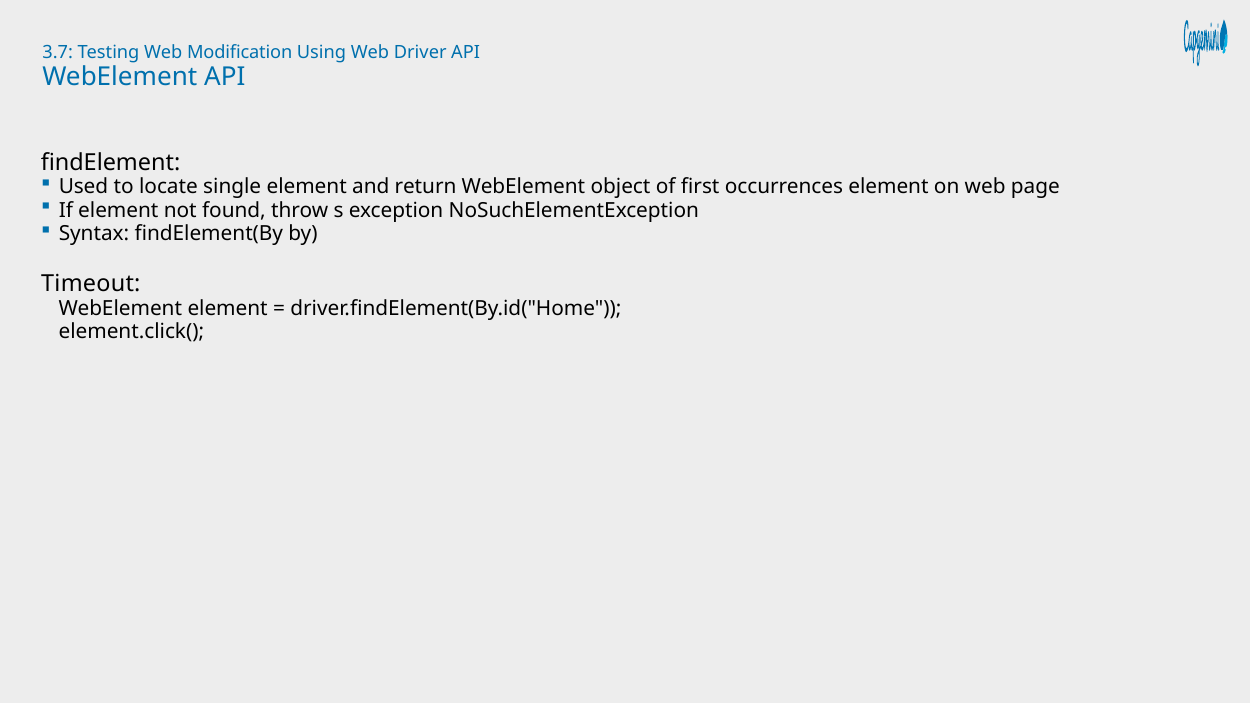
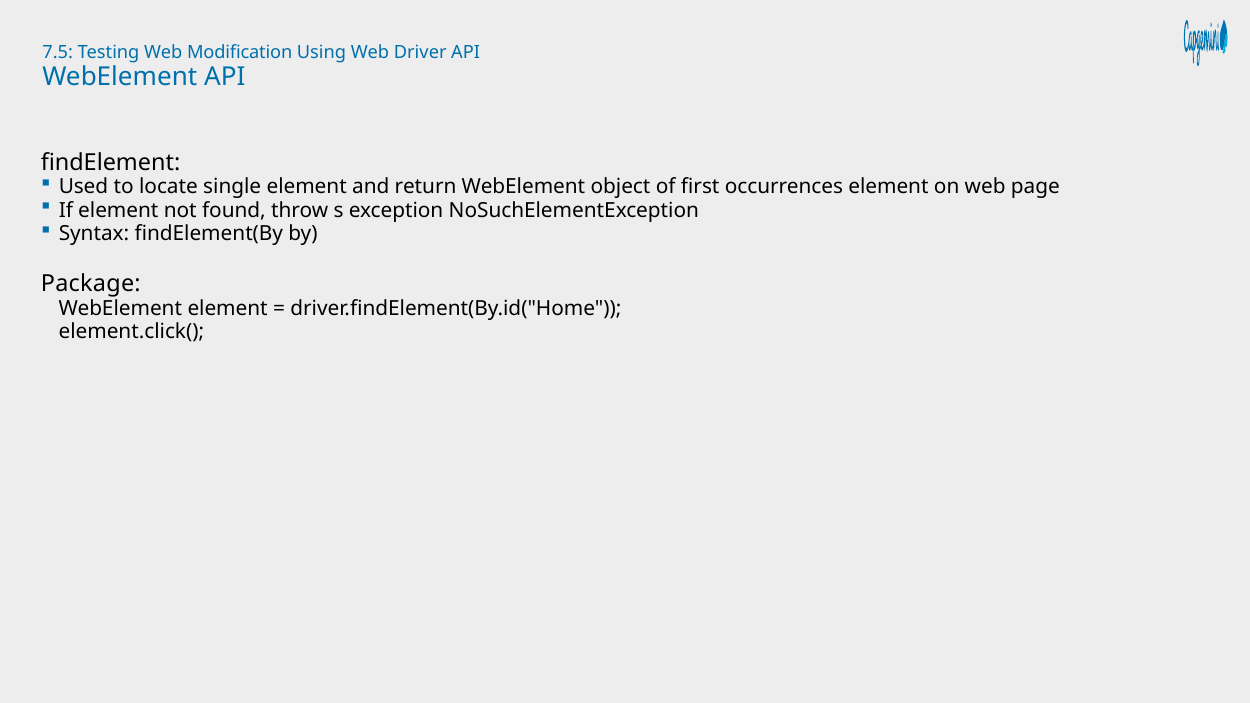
3.7: 3.7 -> 7.5
Timeout: Timeout -> Package
